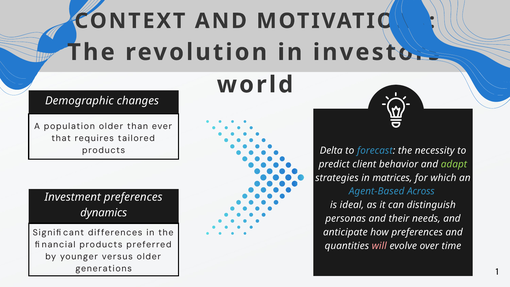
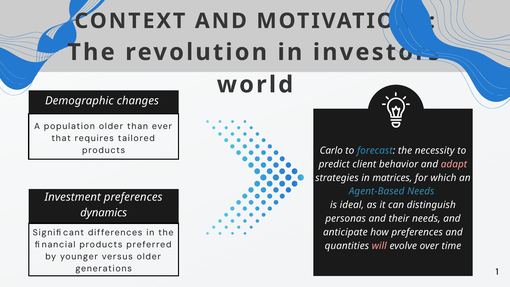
Delta: Delta -> Carlo
adapt colour: light green -> pink
Agent-Based Across: Across -> Needs
